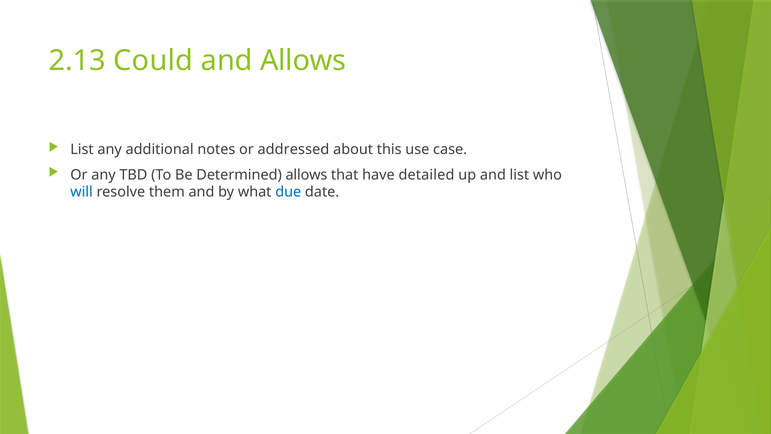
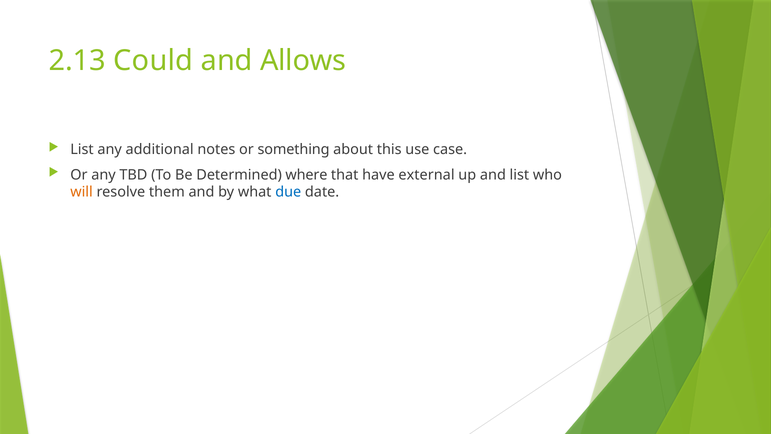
addressed: addressed -> something
Determined allows: allows -> where
detailed: detailed -> external
will colour: blue -> orange
